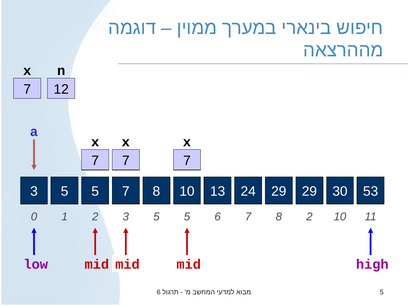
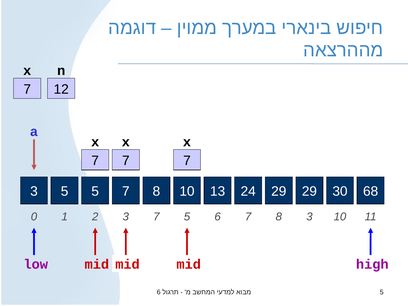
53: 53 -> 68
3 5: 5 -> 7
8 2: 2 -> 3
